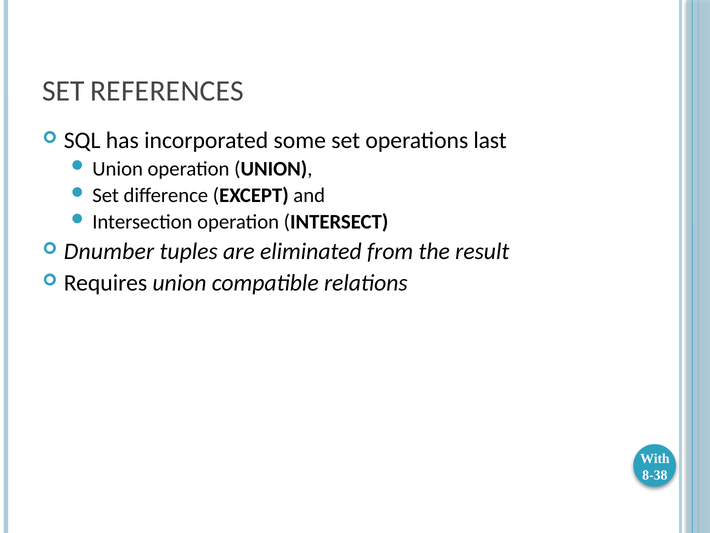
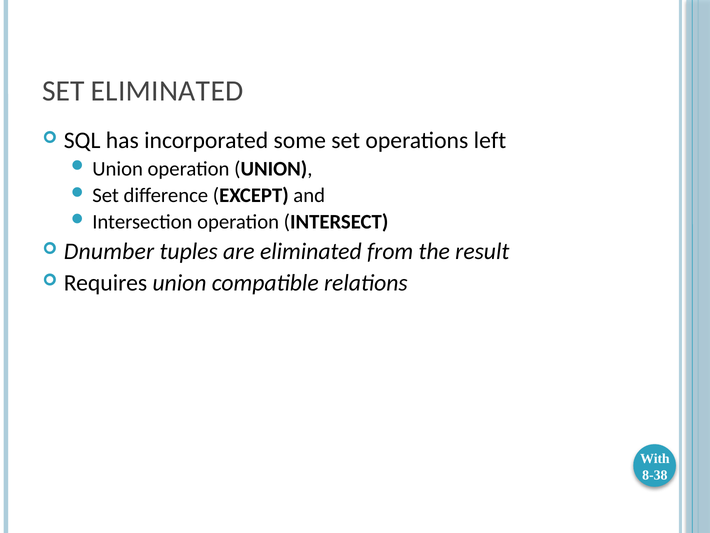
SET REFERENCES: REFERENCES -> ELIMINATED
last: last -> left
